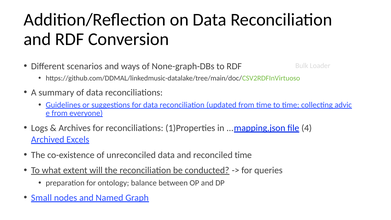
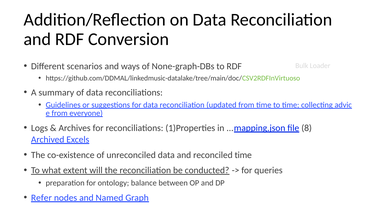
4: 4 -> 8
Small: Small -> Refer
